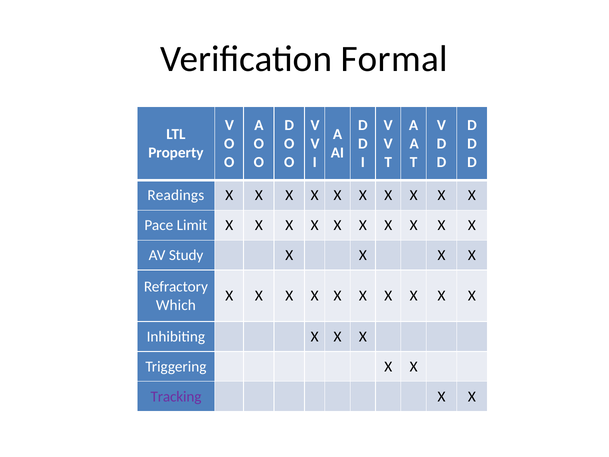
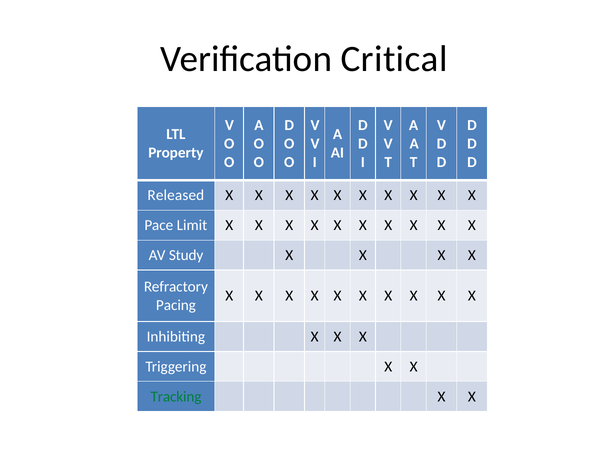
Formal: Formal -> Critical
Readings: Readings -> Released
Which: Which -> Pacing
Tracking colour: purple -> green
